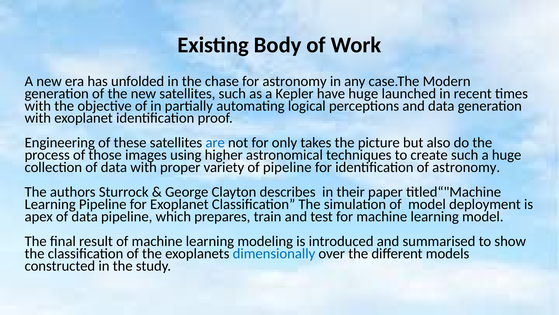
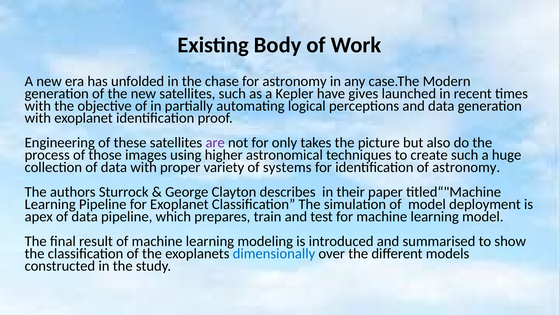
have huge: huge -> gives
are colour: blue -> purple
of pipeline: pipeline -> systems
